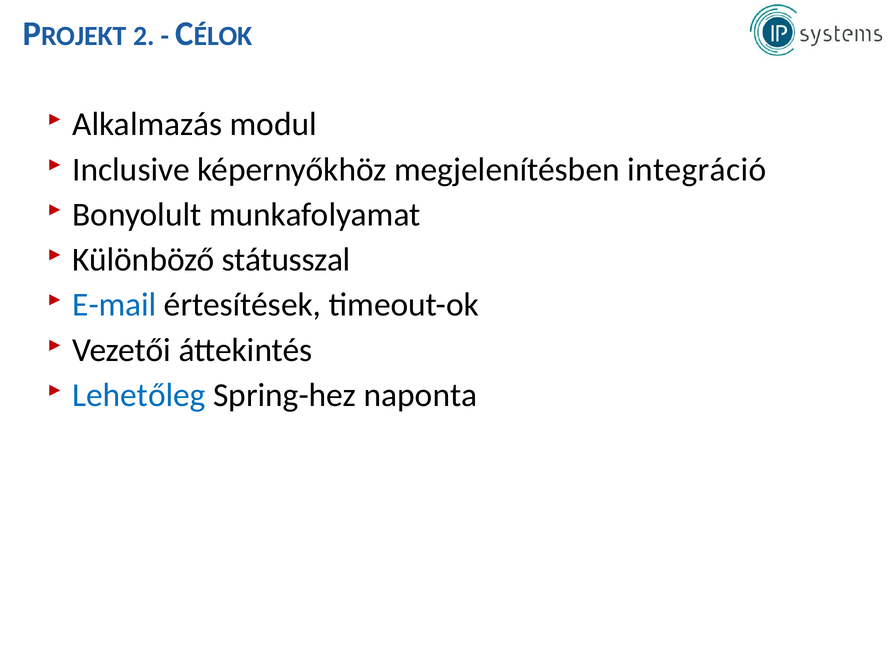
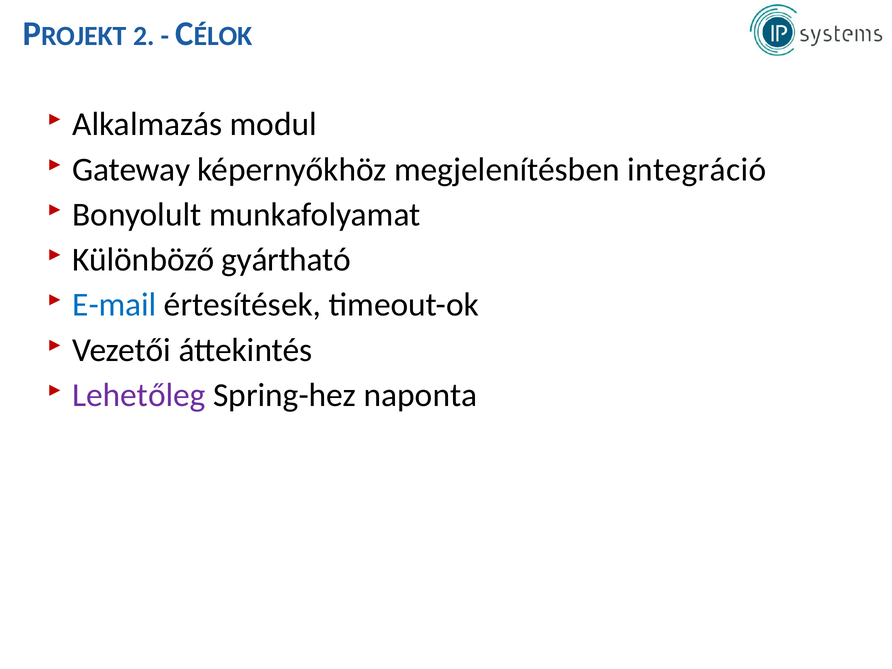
Inclusive: Inclusive -> Gateway
státusszal: státusszal -> gyártható
Lehetőleg colour: blue -> purple
